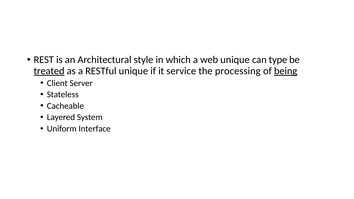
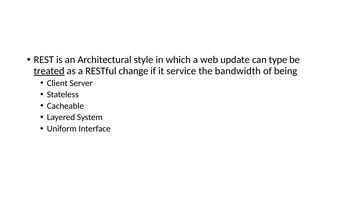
web unique: unique -> update
RESTful unique: unique -> change
processing: processing -> bandwidth
being underline: present -> none
